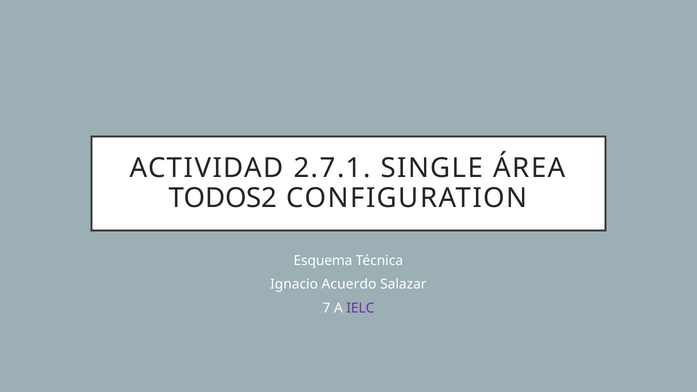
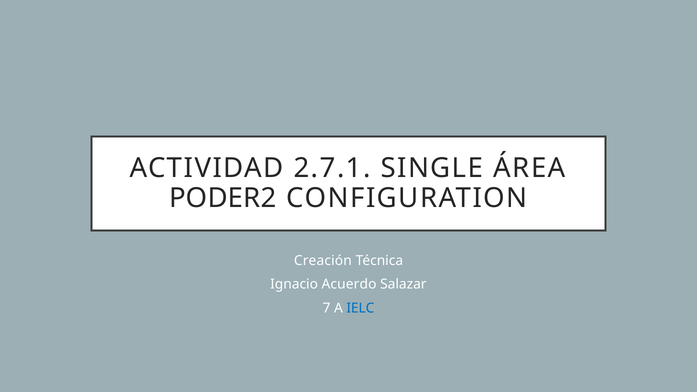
TODOS2: TODOS2 -> PODER2
Esquema: Esquema -> Creación
IELC colour: purple -> blue
